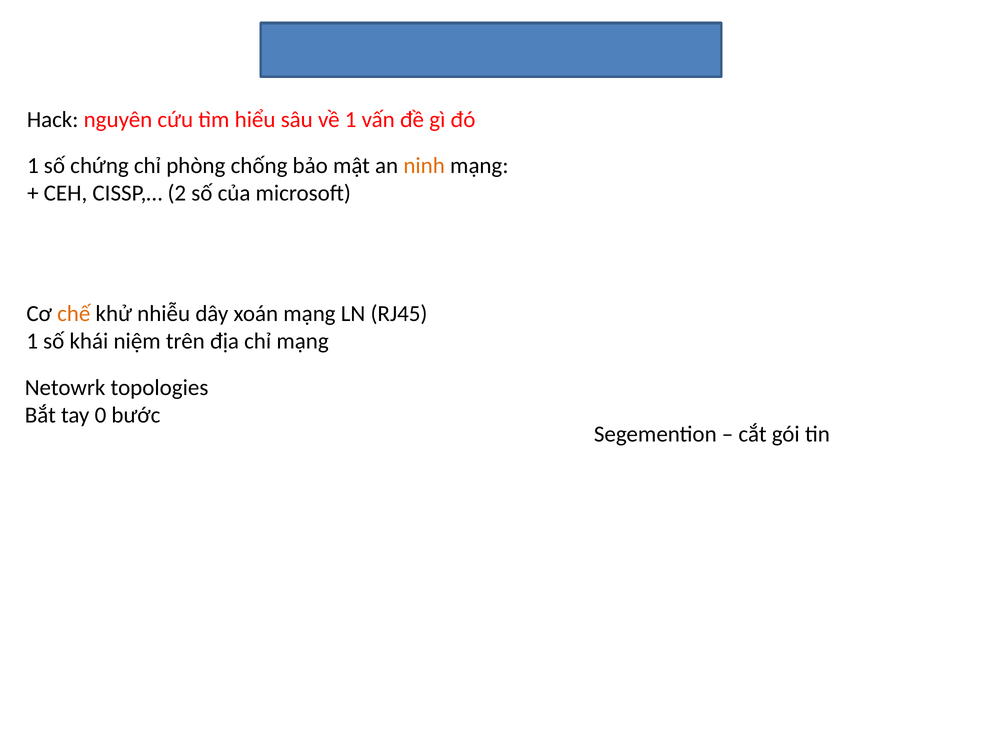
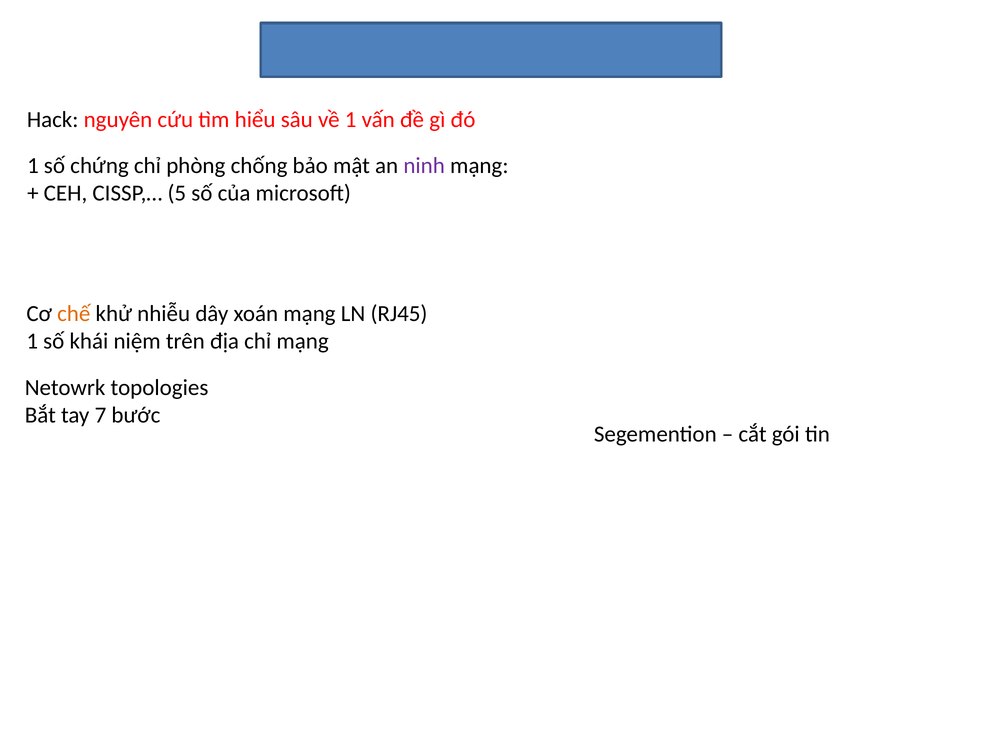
ninh colour: orange -> purple
2: 2 -> 5
0: 0 -> 7
